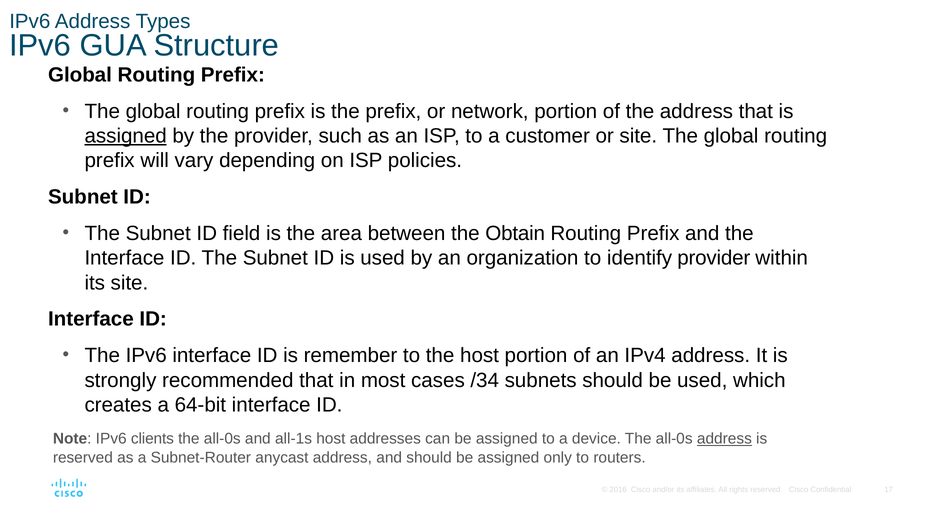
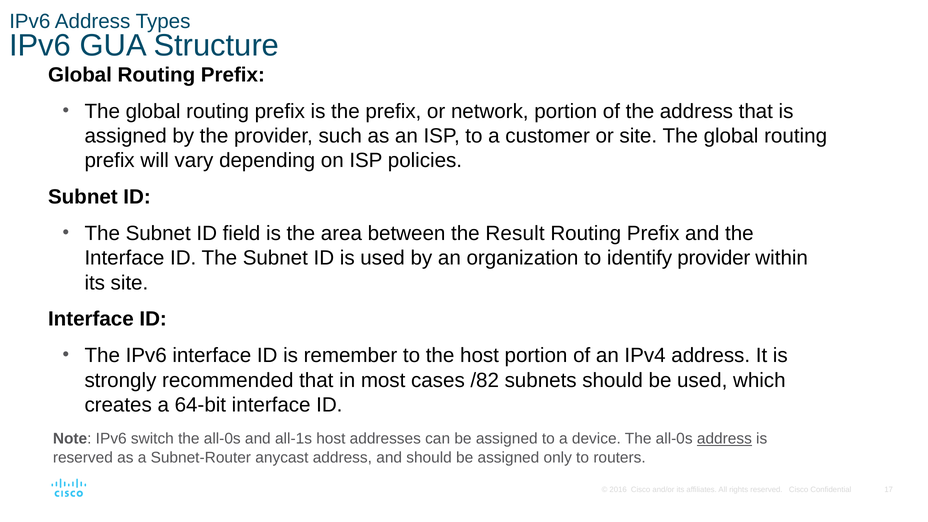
assigned at (126, 136) underline: present -> none
Obtain: Obtain -> Result
/34: /34 -> /82
clients: clients -> switch
